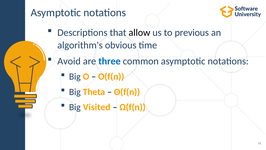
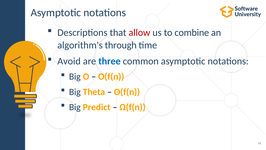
allow colour: black -> red
previous: previous -> combine
obvious: obvious -> through
Visited: Visited -> Predict
